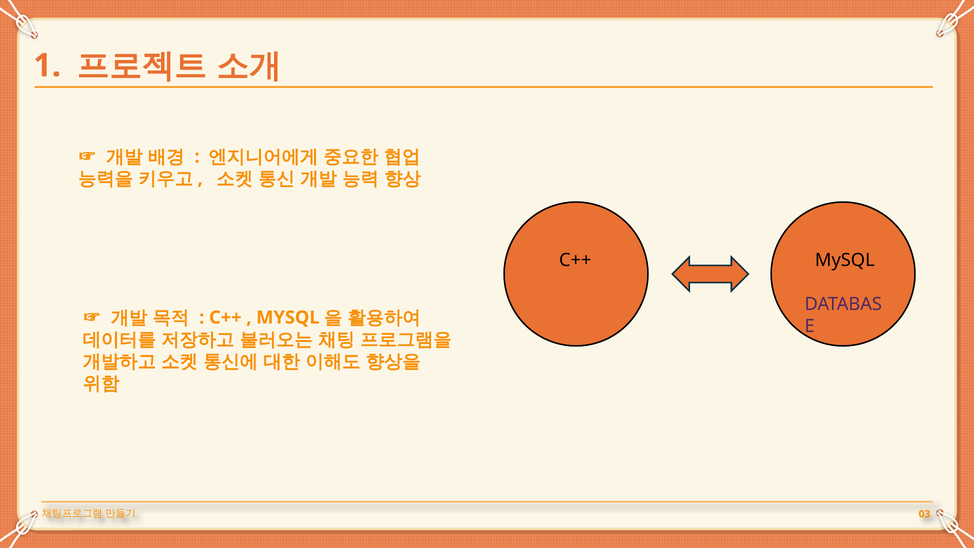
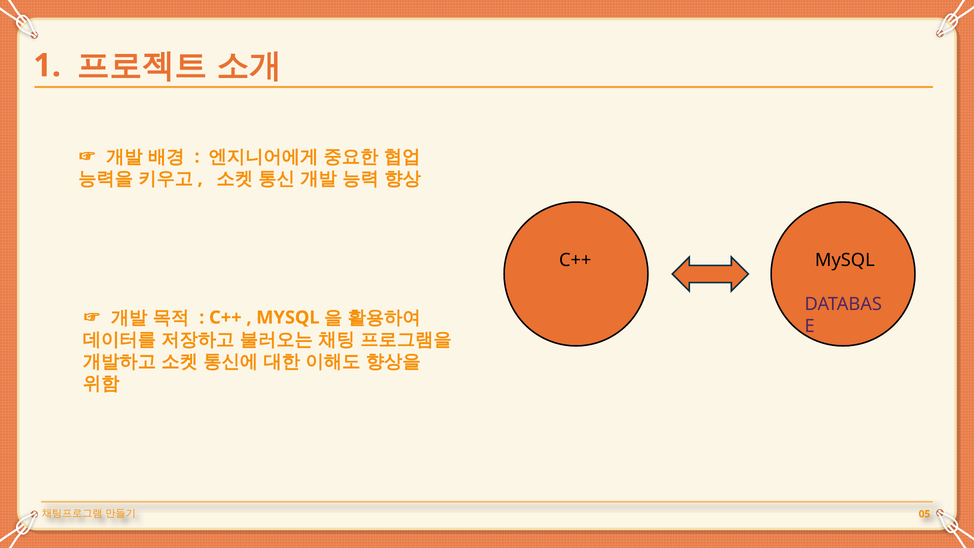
03: 03 -> 05
